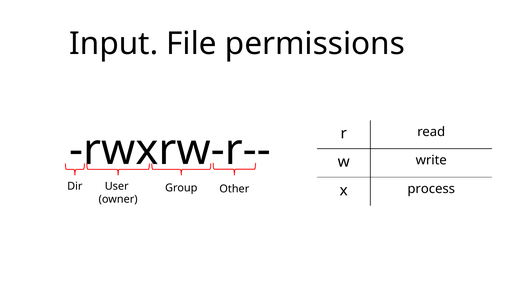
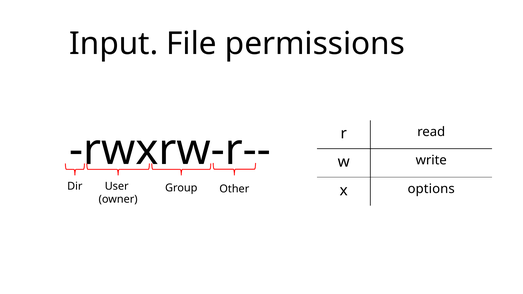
process: process -> options
